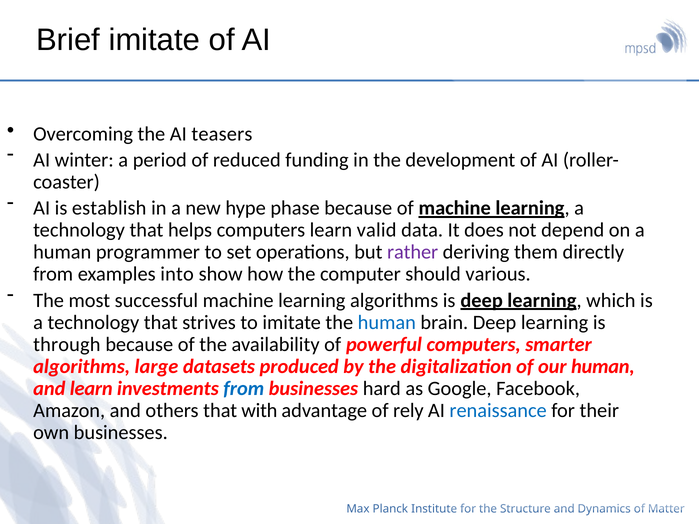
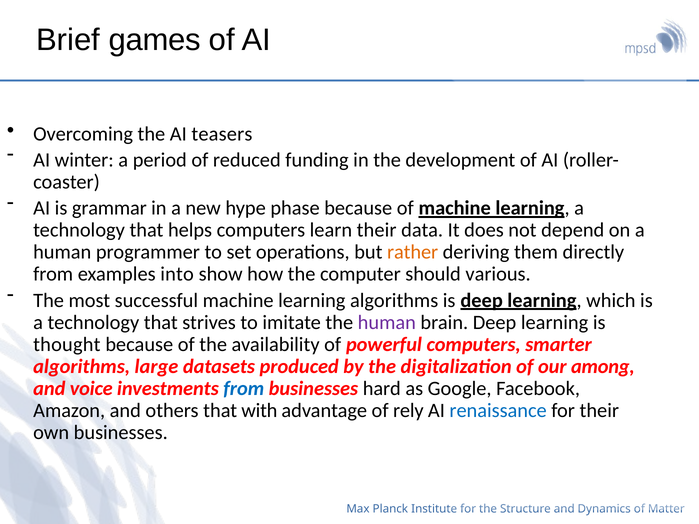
Brief imitate: imitate -> games
establish: establish -> grammar
learn valid: valid -> their
rather colour: purple -> orange
human at (387, 323) colour: blue -> purple
through: through -> thought
our human: human -> among
and learn: learn -> voice
